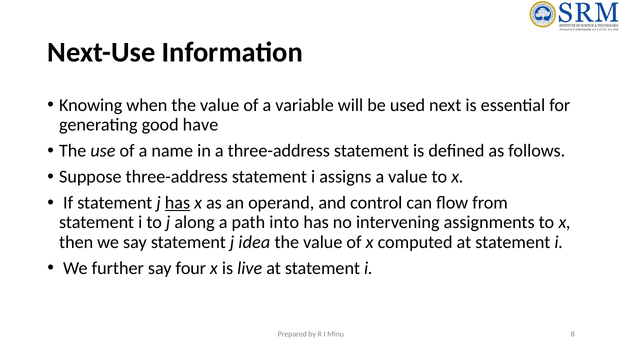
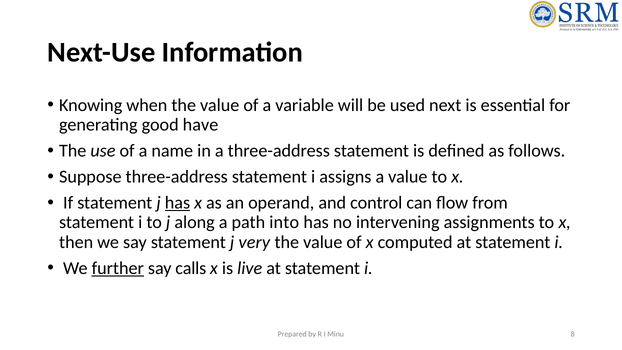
idea: idea -> very
further underline: none -> present
four: four -> calls
